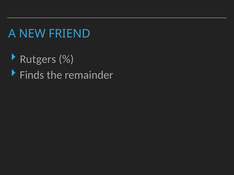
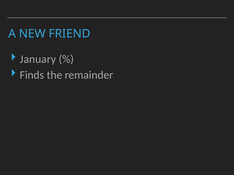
Rutgers: Rutgers -> January
